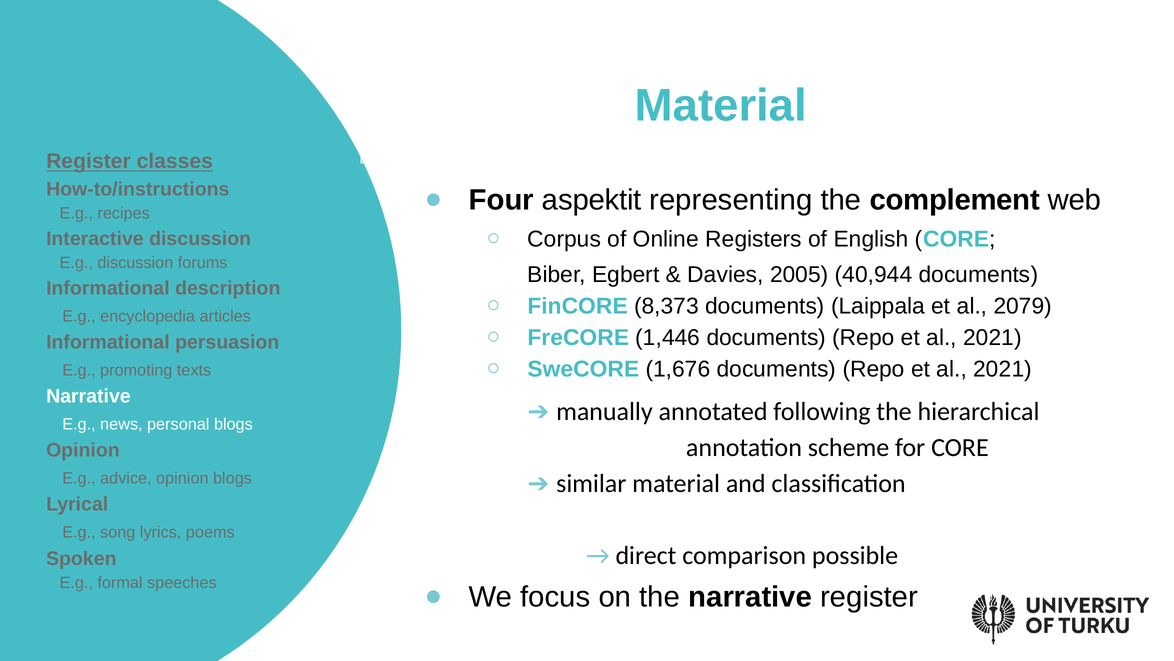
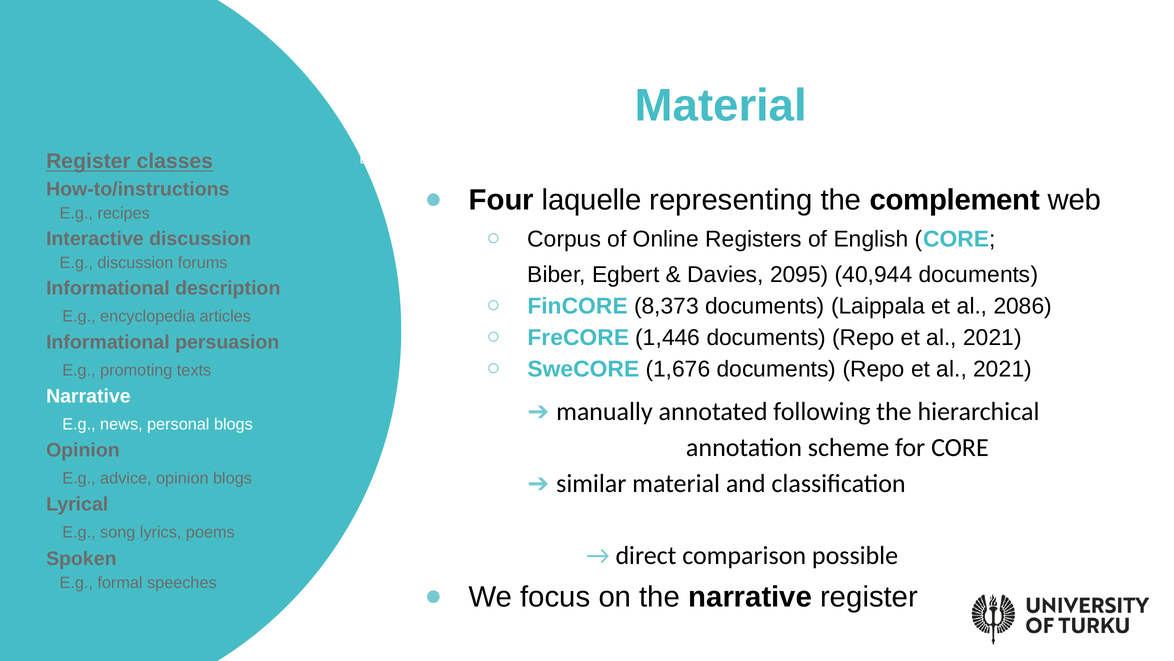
aspektit: aspektit -> laquelle
2005: 2005 -> 2095
2079: 2079 -> 2086
